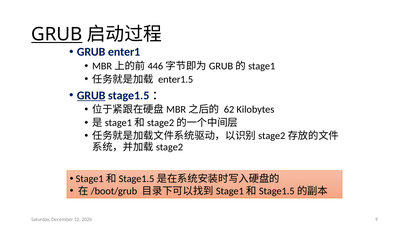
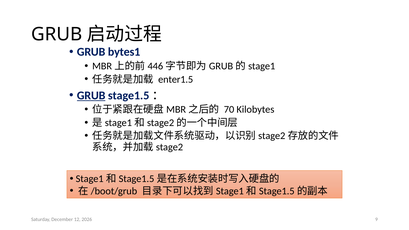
GRUB at (57, 34) underline: present -> none
enter1: enter1 -> bytes1
62: 62 -> 70
